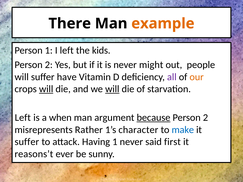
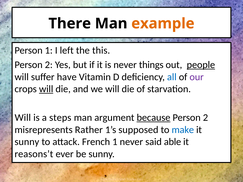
kids: kids -> this
might: might -> things
people underline: none -> present
all colour: purple -> blue
our colour: orange -> purple
will at (112, 89) underline: present -> none
Left at (23, 118): Left -> Will
when: when -> steps
character: character -> supposed
suffer at (27, 142): suffer -> sunny
Having: Having -> French
first: first -> able
